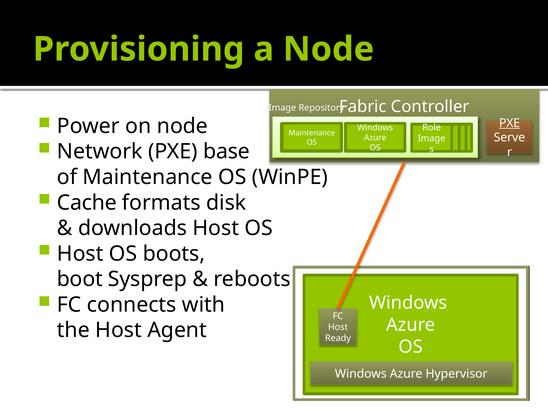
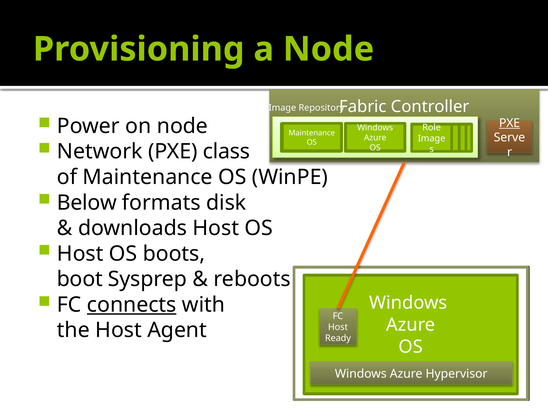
base: base -> class
Cache: Cache -> Below
connects underline: none -> present
